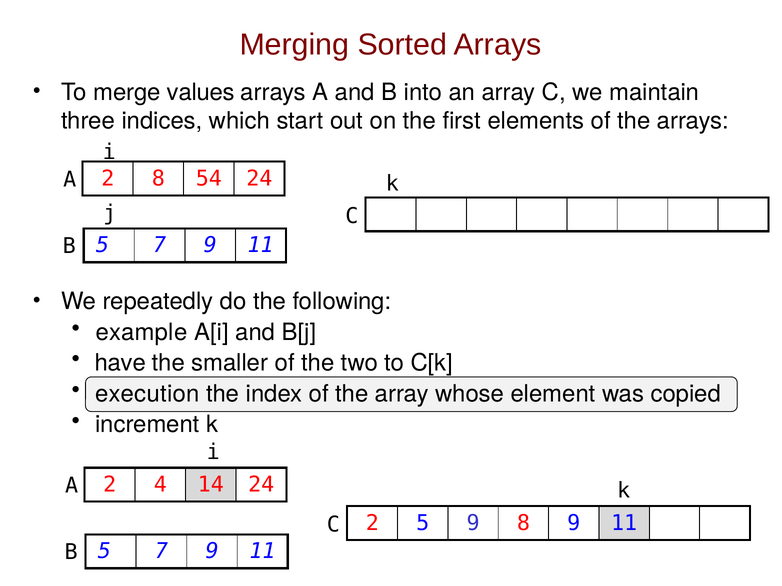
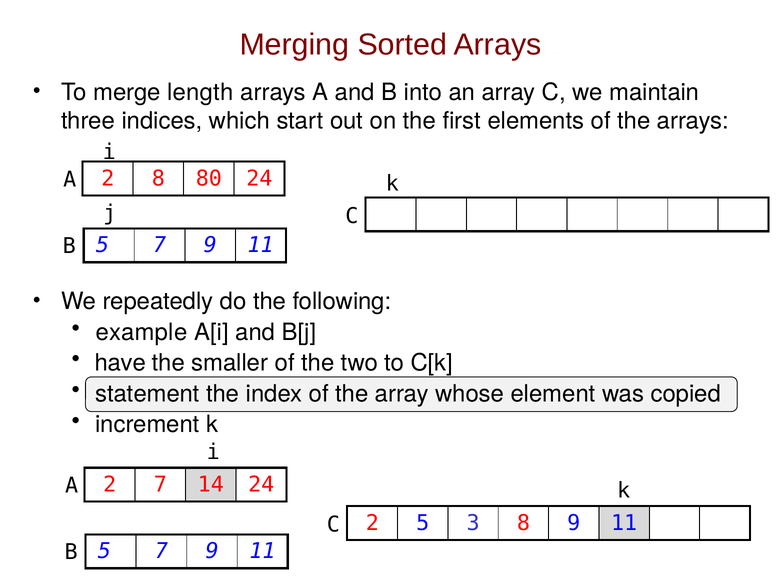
values: values -> length
54: 54 -> 80
execution: execution -> statement
2 4: 4 -> 7
5 9: 9 -> 3
